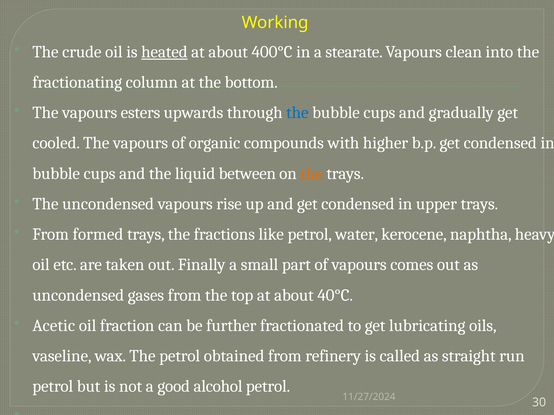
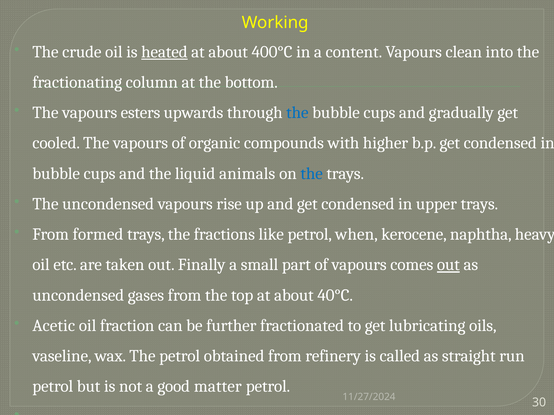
stearate: stearate -> content
between: between -> animals
the at (312, 174) colour: orange -> blue
water: water -> when
out at (448, 265) underline: none -> present
alcohol: alcohol -> matter
